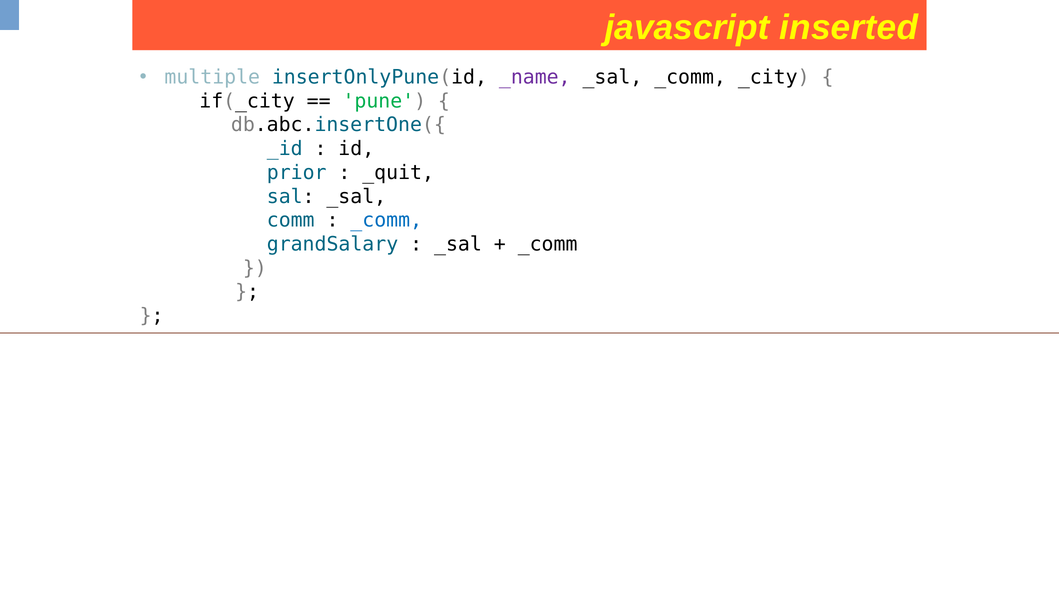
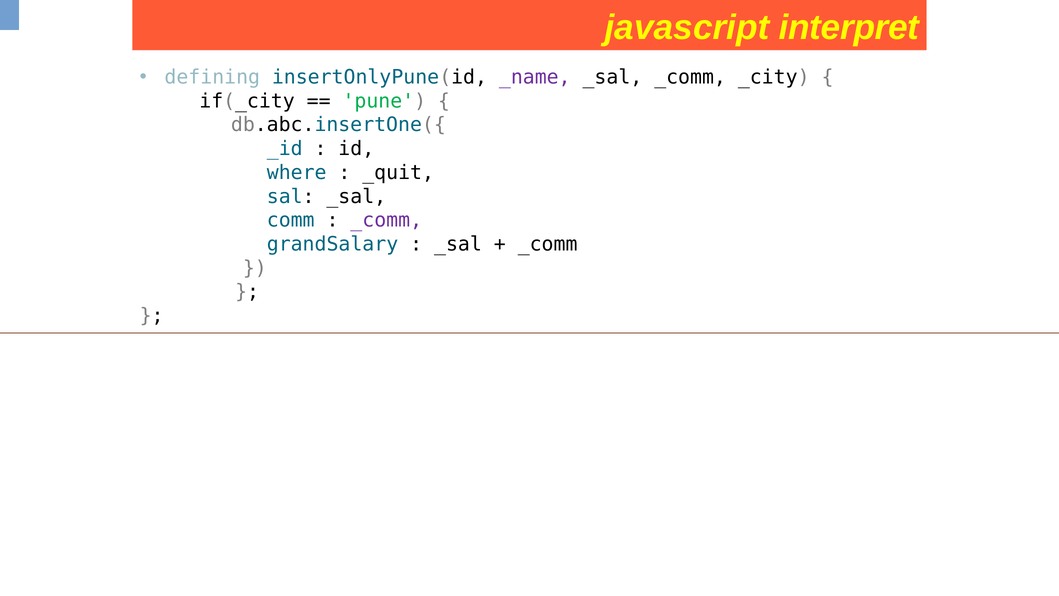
inserted: inserted -> interpret
multiple: multiple -> defining
prior: prior -> where
_comm at (386, 220) colour: blue -> purple
